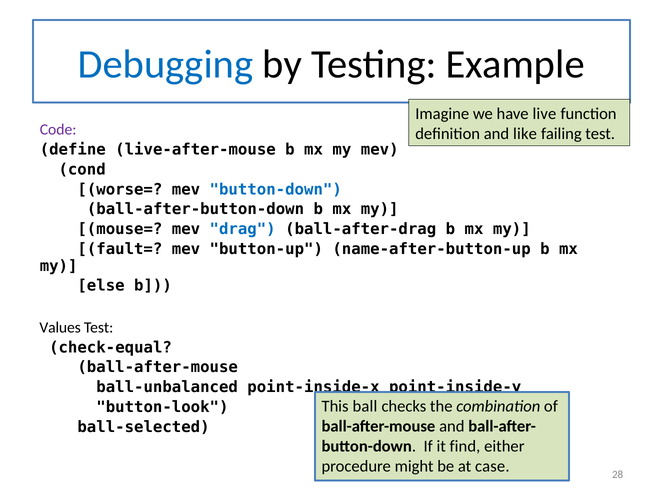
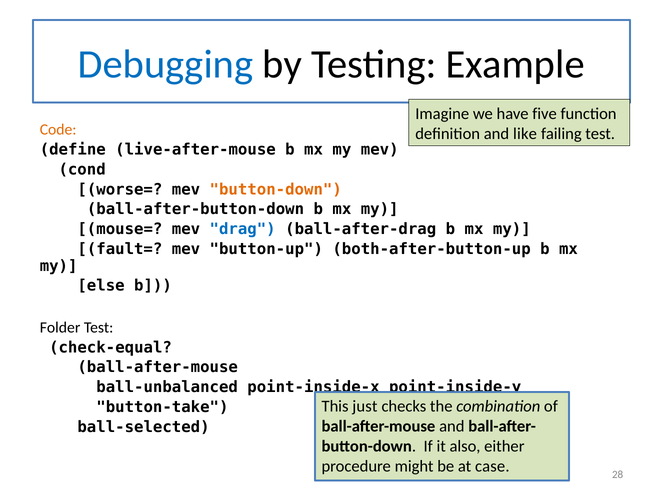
live: live -> five
Code colour: purple -> orange
button-down at (276, 190) colour: blue -> orange
name-after-button-up: name-after-button-up -> both-after-button-up
Values: Values -> Folder
ball: ball -> just
button-look: button-look -> button-take
find: find -> also
